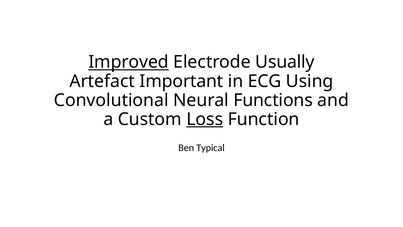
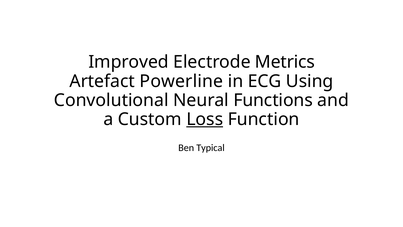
Improved underline: present -> none
Usually: Usually -> Metrics
Important: Important -> Powerline
